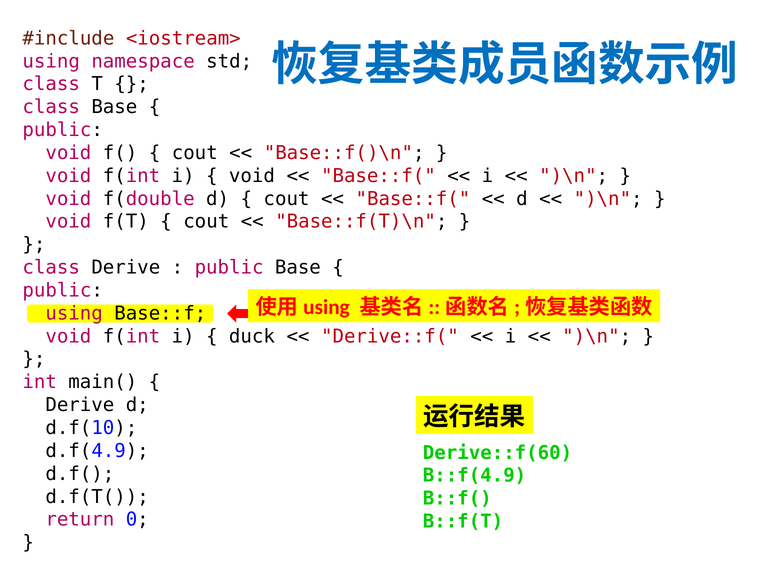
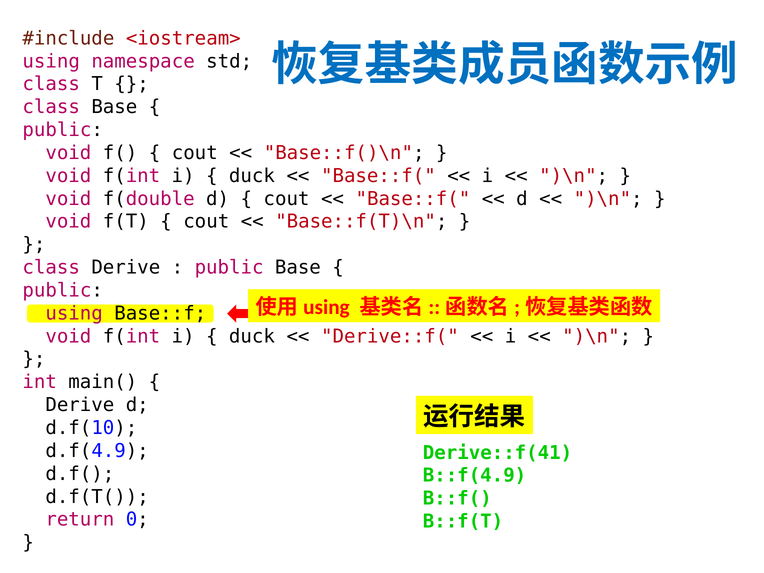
void at (252, 176): void -> duck
Derive::f(60: Derive::f(60 -> Derive::f(41
